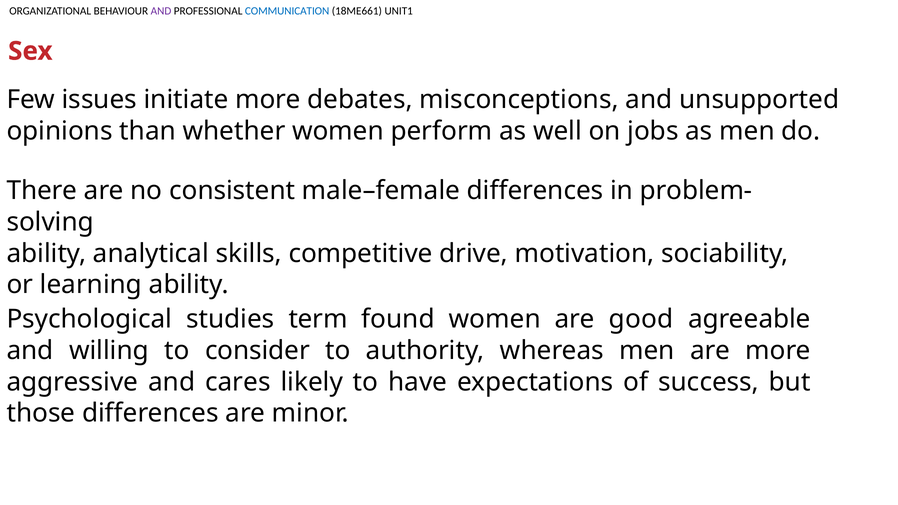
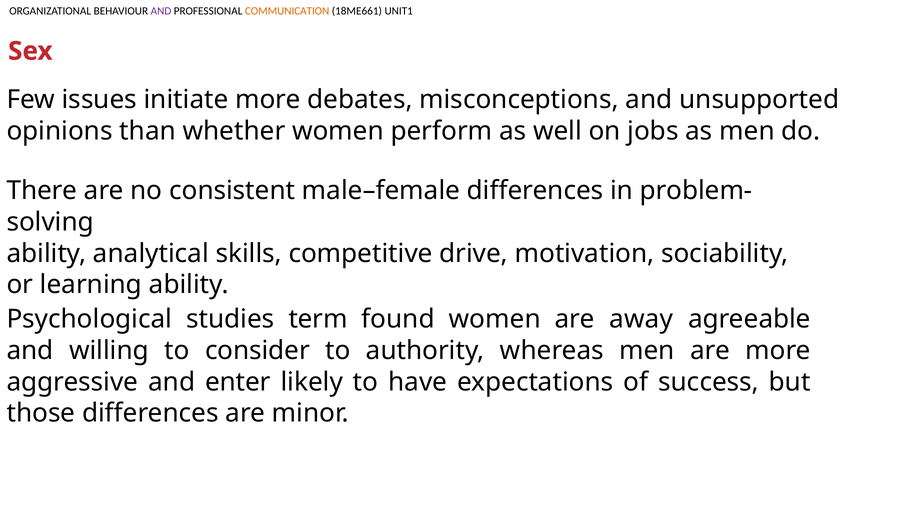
COMMUNICATION colour: blue -> orange
good: good -> away
cares: cares -> enter
